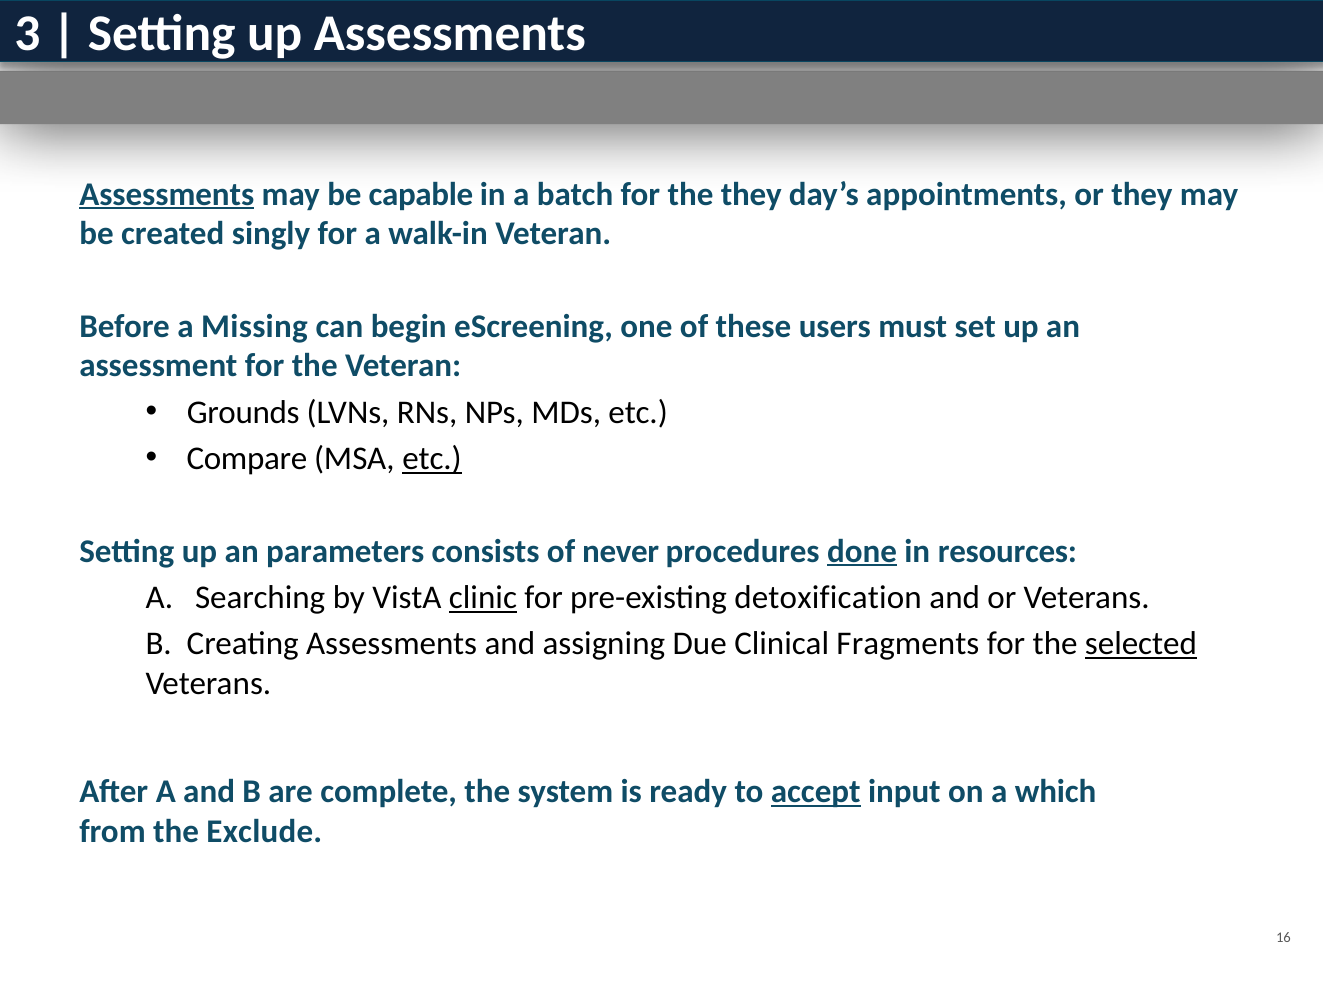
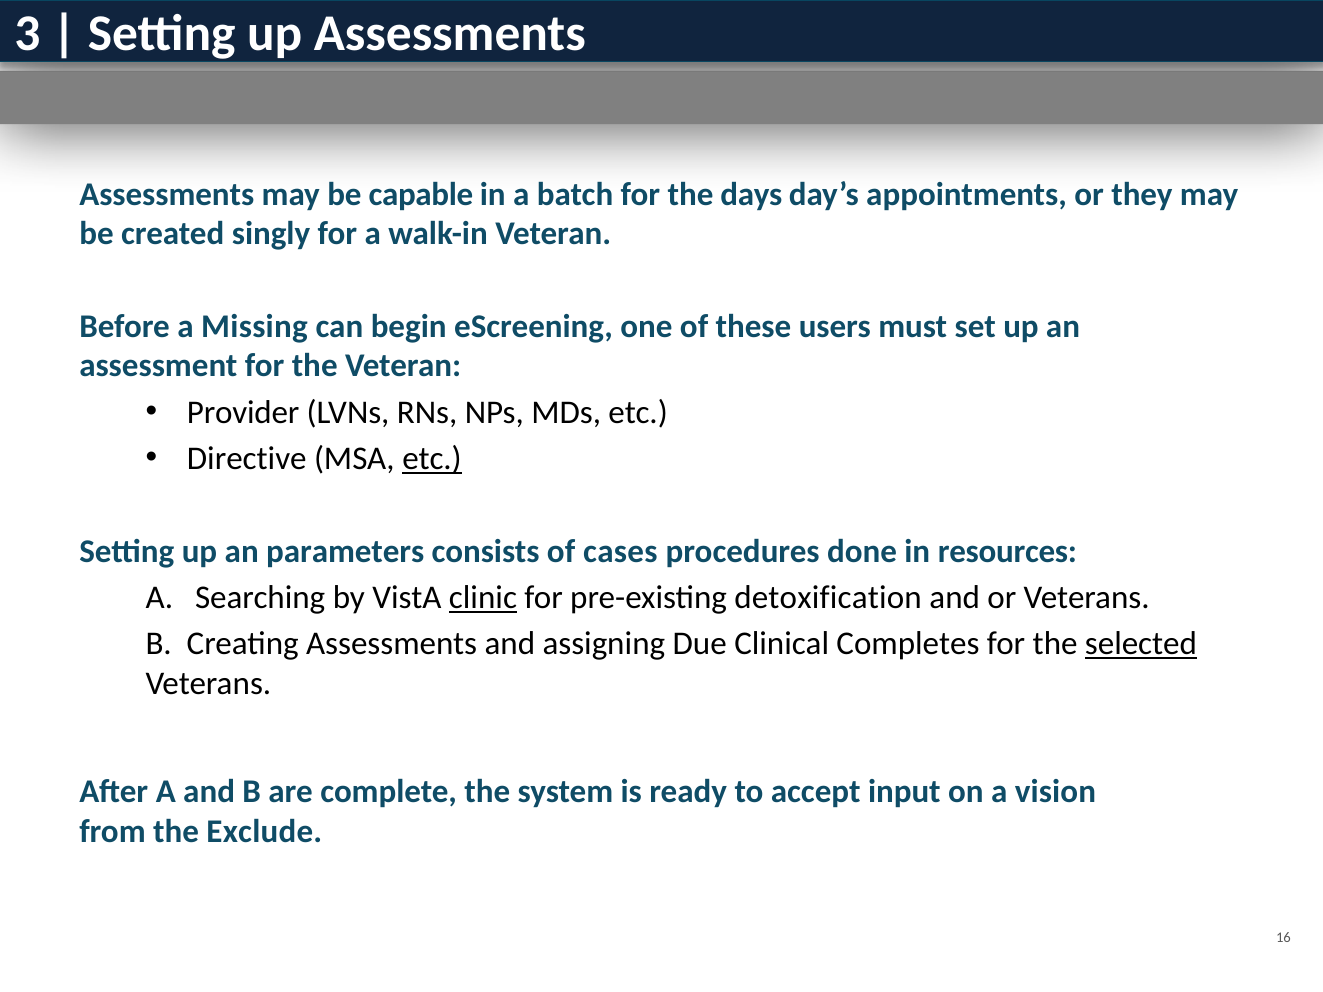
Assessments at (167, 194) underline: present -> none
the they: they -> days
Grounds: Grounds -> Provider
Compare: Compare -> Directive
never: never -> cases
done underline: present -> none
Fragments: Fragments -> Completes
accept underline: present -> none
which: which -> vision
